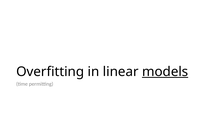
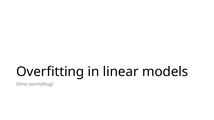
models underline: present -> none
